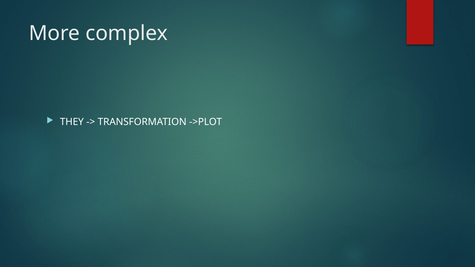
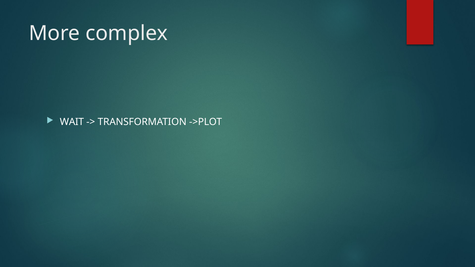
THEY: THEY -> WAIT
